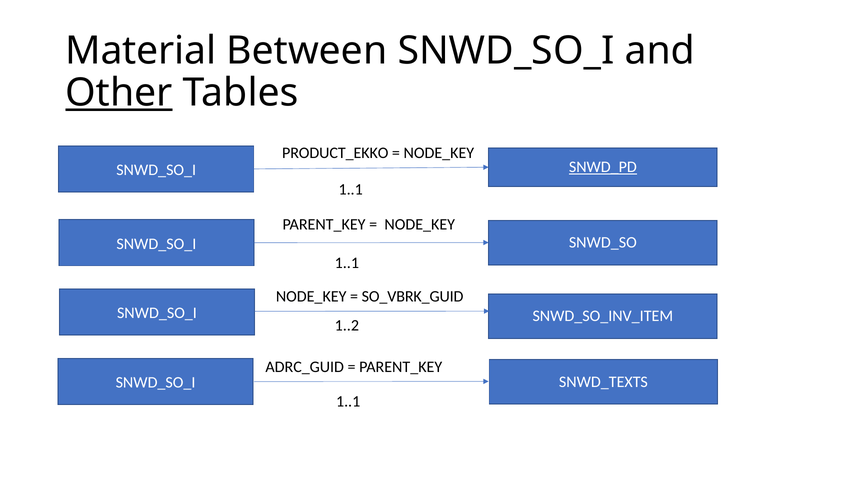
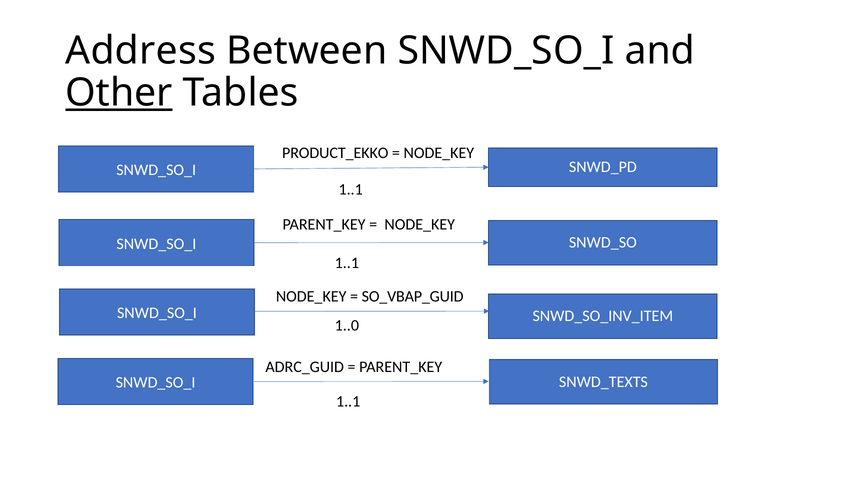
Material: Material -> Address
SNWD_PD underline: present -> none
SO_VBRK_GUID: SO_VBRK_GUID -> SO_VBAP_GUID
1..2: 1..2 -> 1..0
